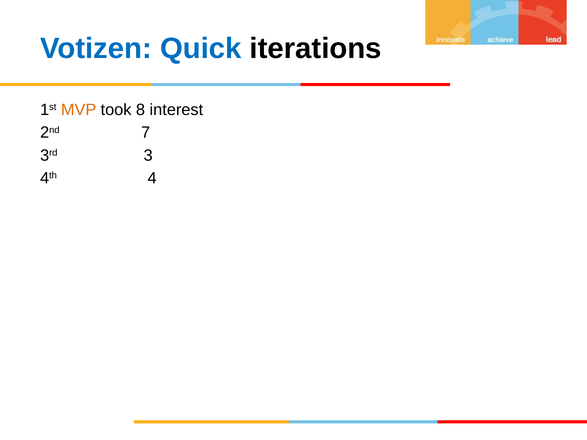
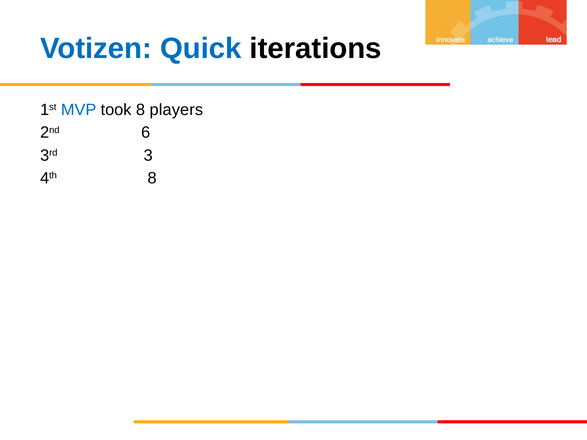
MVP colour: orange -> blue
interest: interest -> players
7: 7 -> 6
4th 4: 4 -> 8
